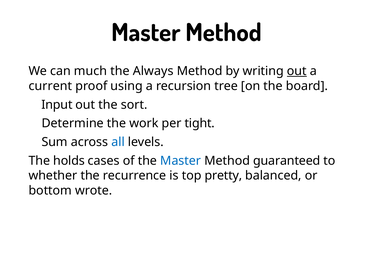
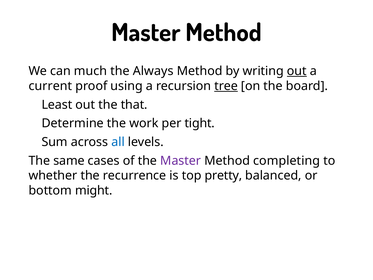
tree underline: none -> present
Input: Input -> Least
sort: sort -> that
holds: holds -> same
Master at (181, 161) colour: blue -> purple
guaranteed: guaranteed -> completing
wrote: wrote -> might
